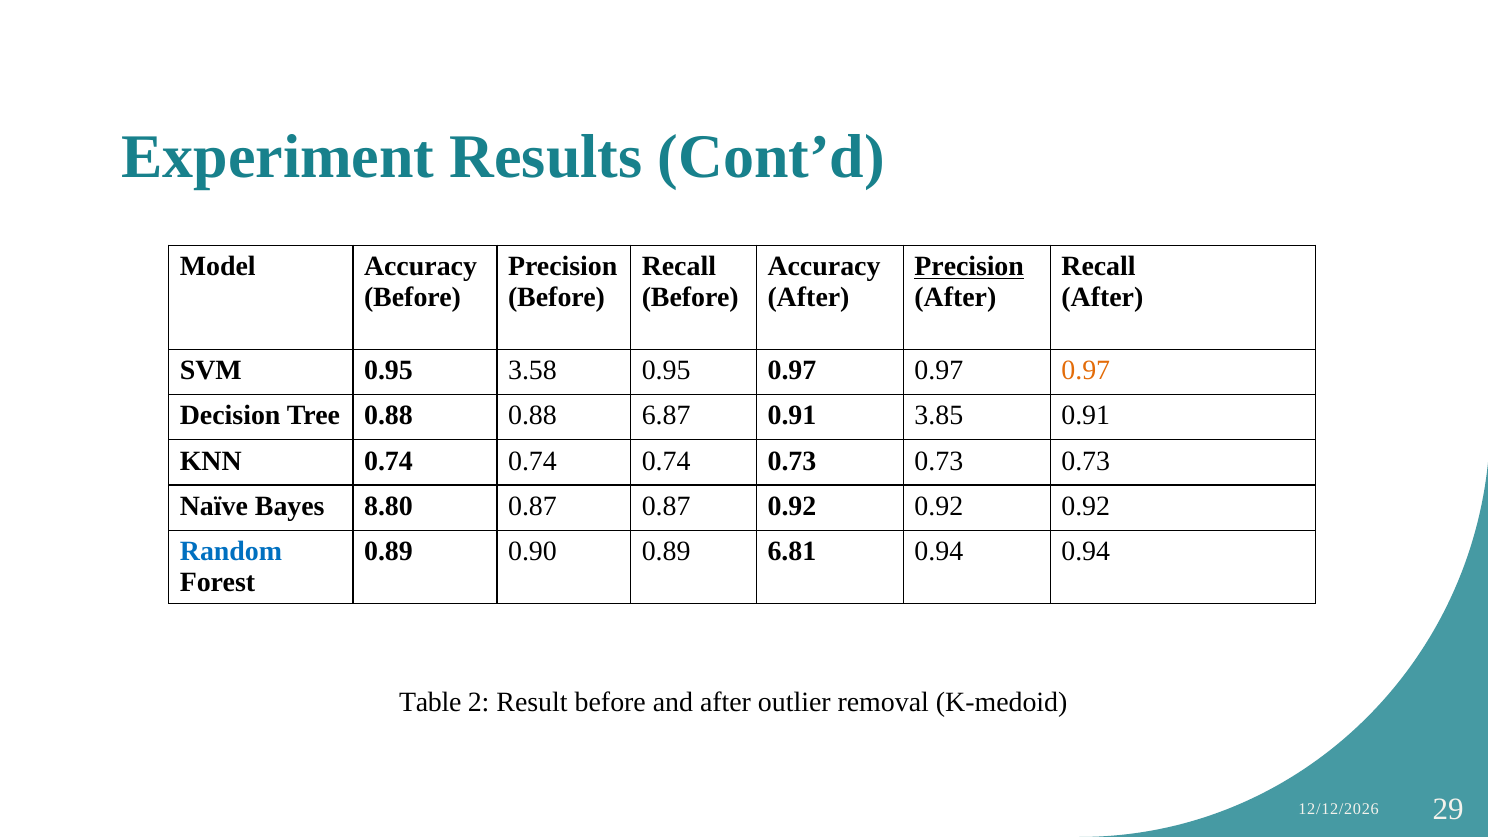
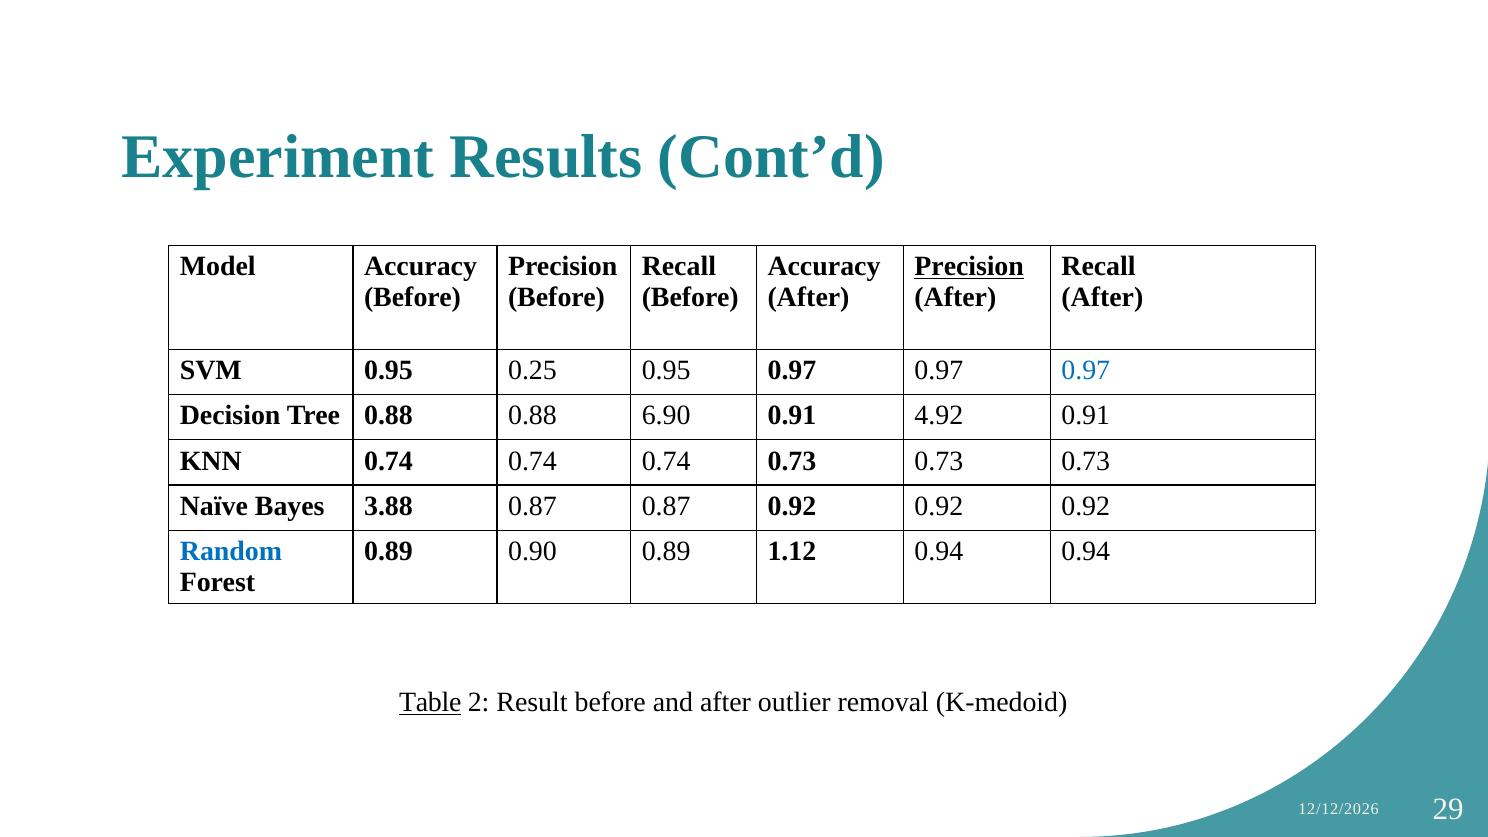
3.58: 3.58 -> 0.25
0.97 at (1086, 370) colour: orange -> blue
6.87: 6.87 -> 6.90
3.85: 3.85 -> 4.92
8.80: 8.80 -> 3.88
6.81: 6.81 -> 1.12
Table underline: none -> present
